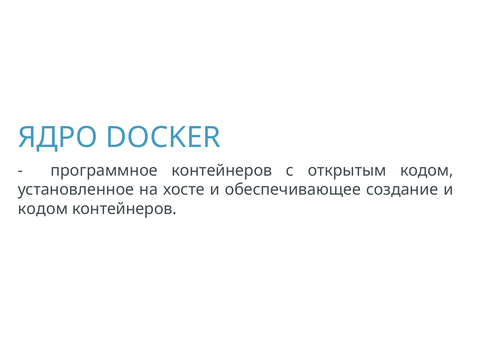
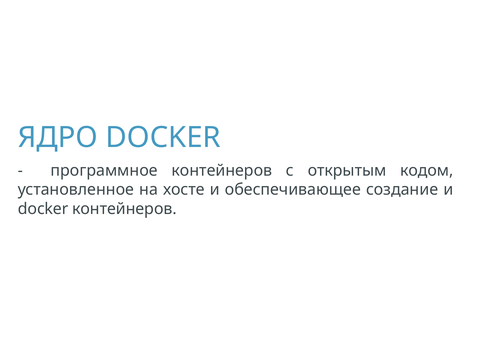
кодом at (43, 208): кодом -> docker
